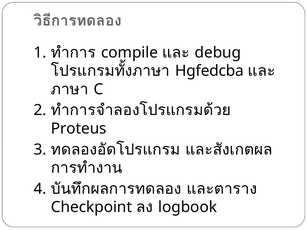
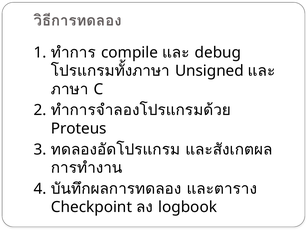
Hgfedcba: Hgfedcba -> Unsigned
